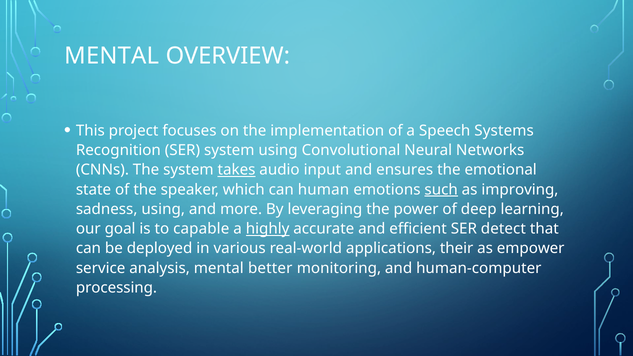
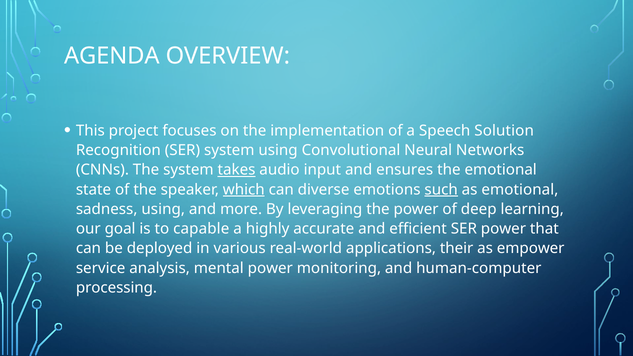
MENTAL at (112, 56): MENTAL -> AGENDA
Systems: Systems -> Solution
which underline: none -> present
human: human -> diverse
as improving: improving -> emotional
highly underline: present -> none
SER detect: detect -> power
mental better: better -> power
